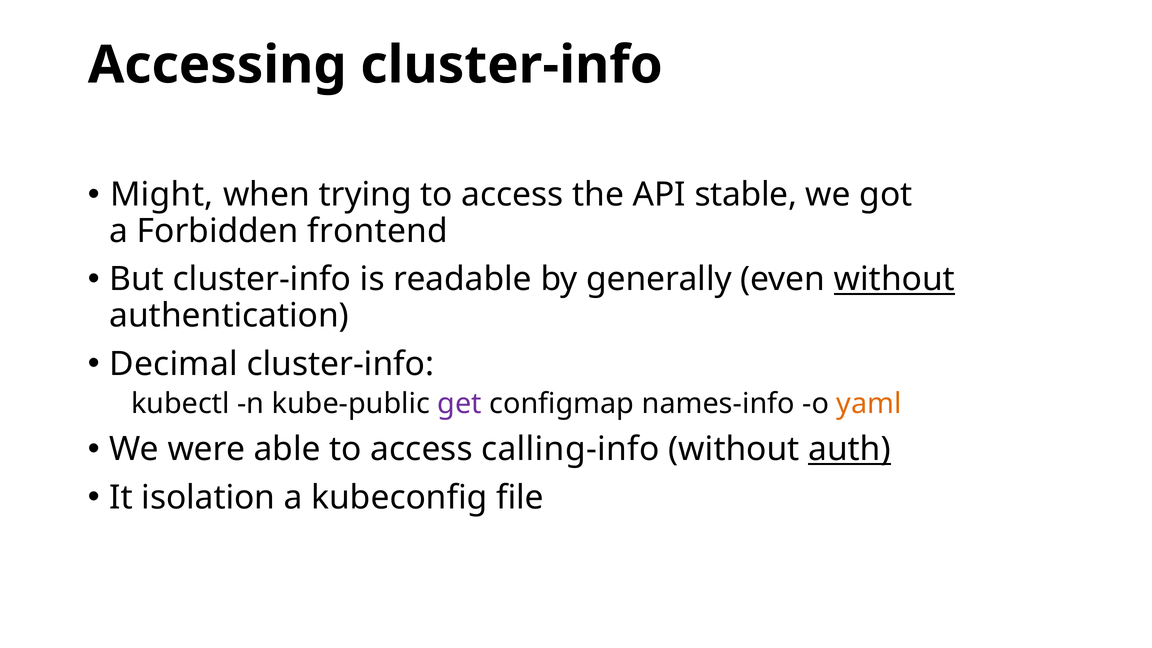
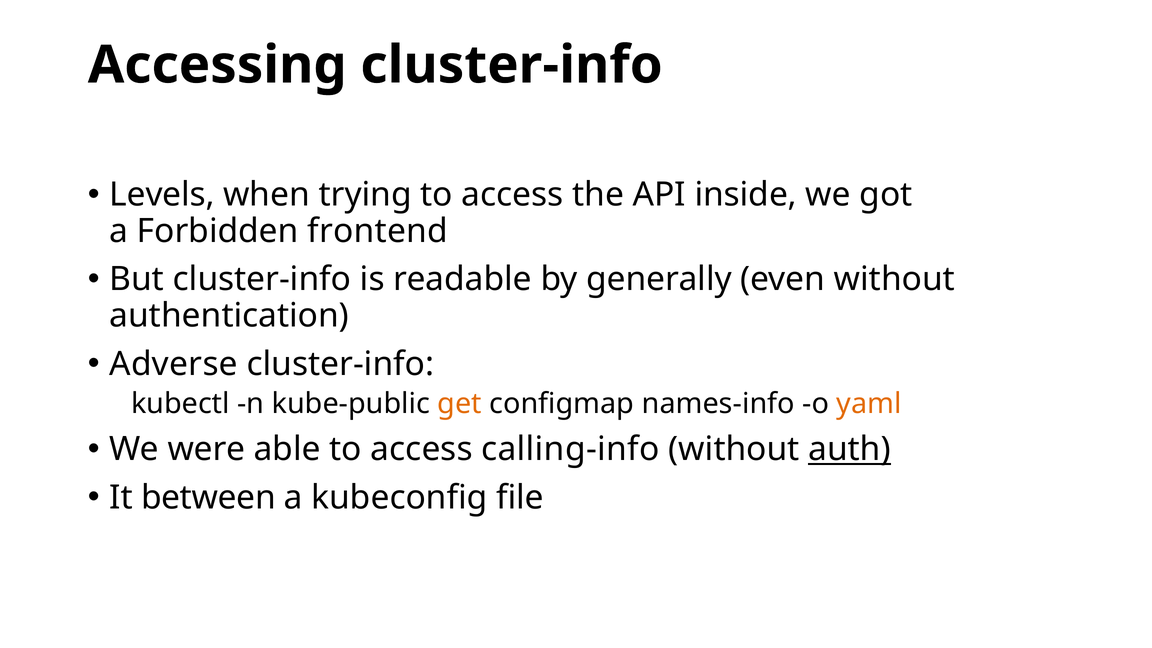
Might: Might -> Levels
stable: stable -> inside
without at (894, 279) underline: present -> none
Decimal: Decimal -> Adverse
get colour: purple -> orange
isolation: isolation -> between
